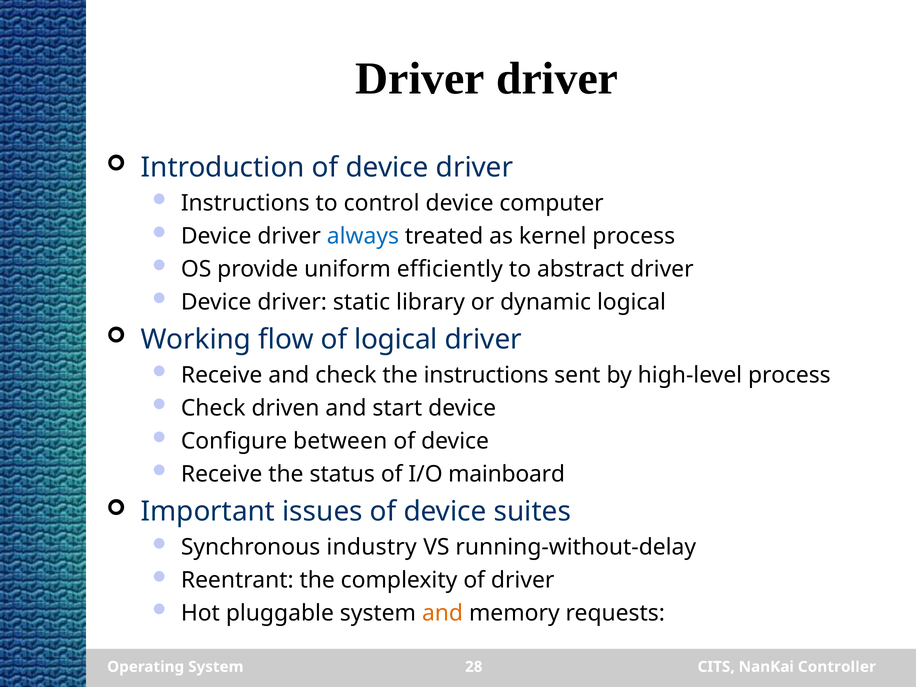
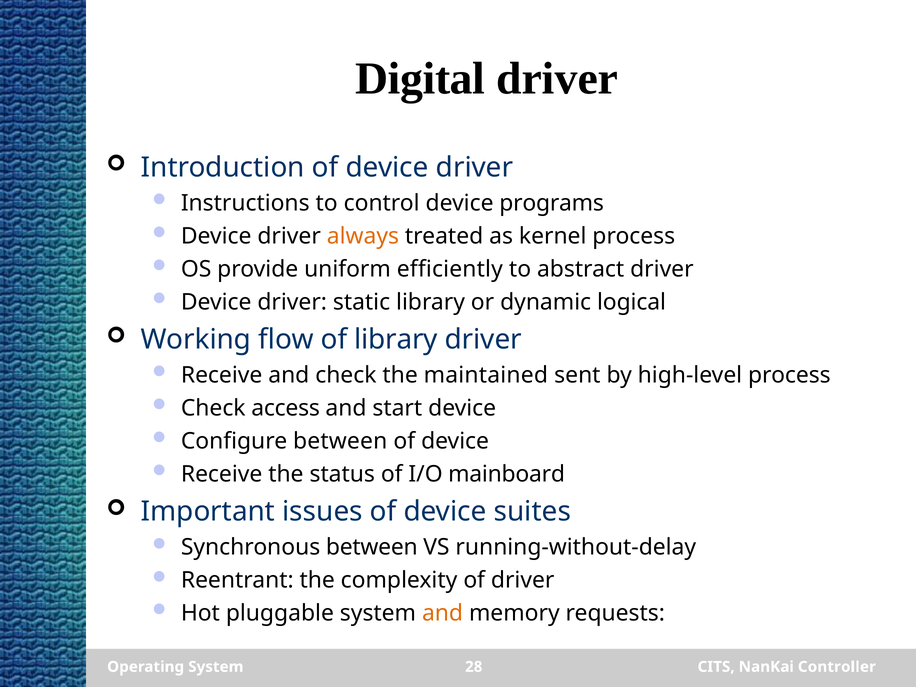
Driver at (420, 78): Driver -> Digital
computer: computer -> programs
always colour: blue -> orange
of logical: logical -> library
the instructions: instructions -> maintained
driven: driven -> access
Synchronous industry: industry -> between
